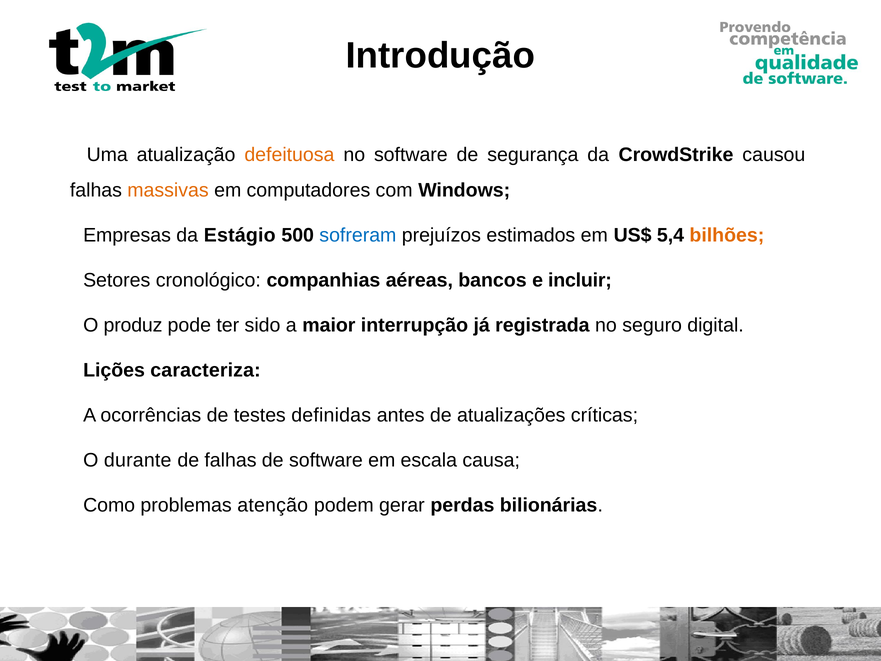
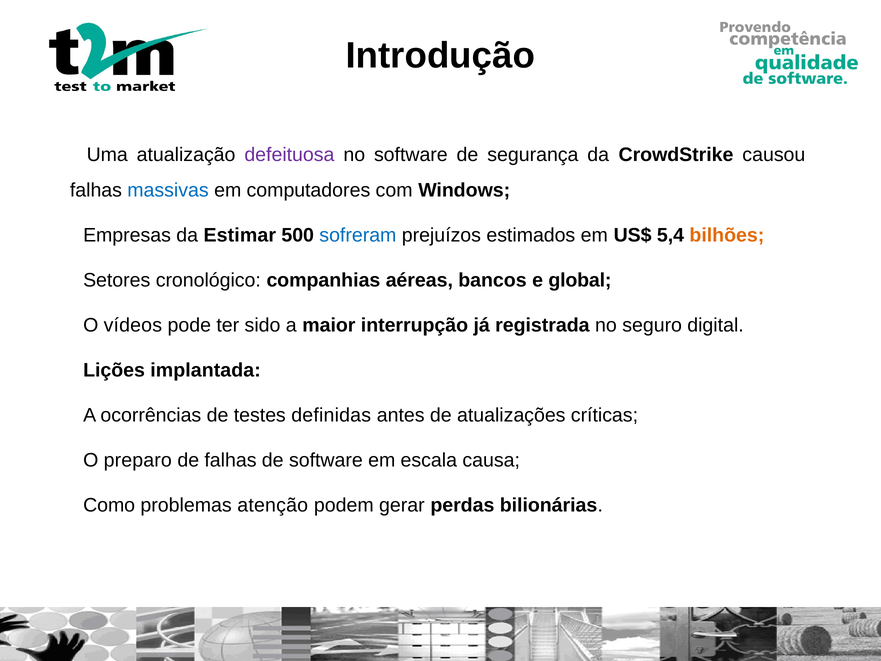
defeituosa colour: orange -> purple
massivas colour: orange -> blue
Estágio: Estágio -> Estimar
incluir: incluir -> global
produz: produz -> vídeos
caracteriza: caracteriza -> implantada
durante: durante -> preparo
